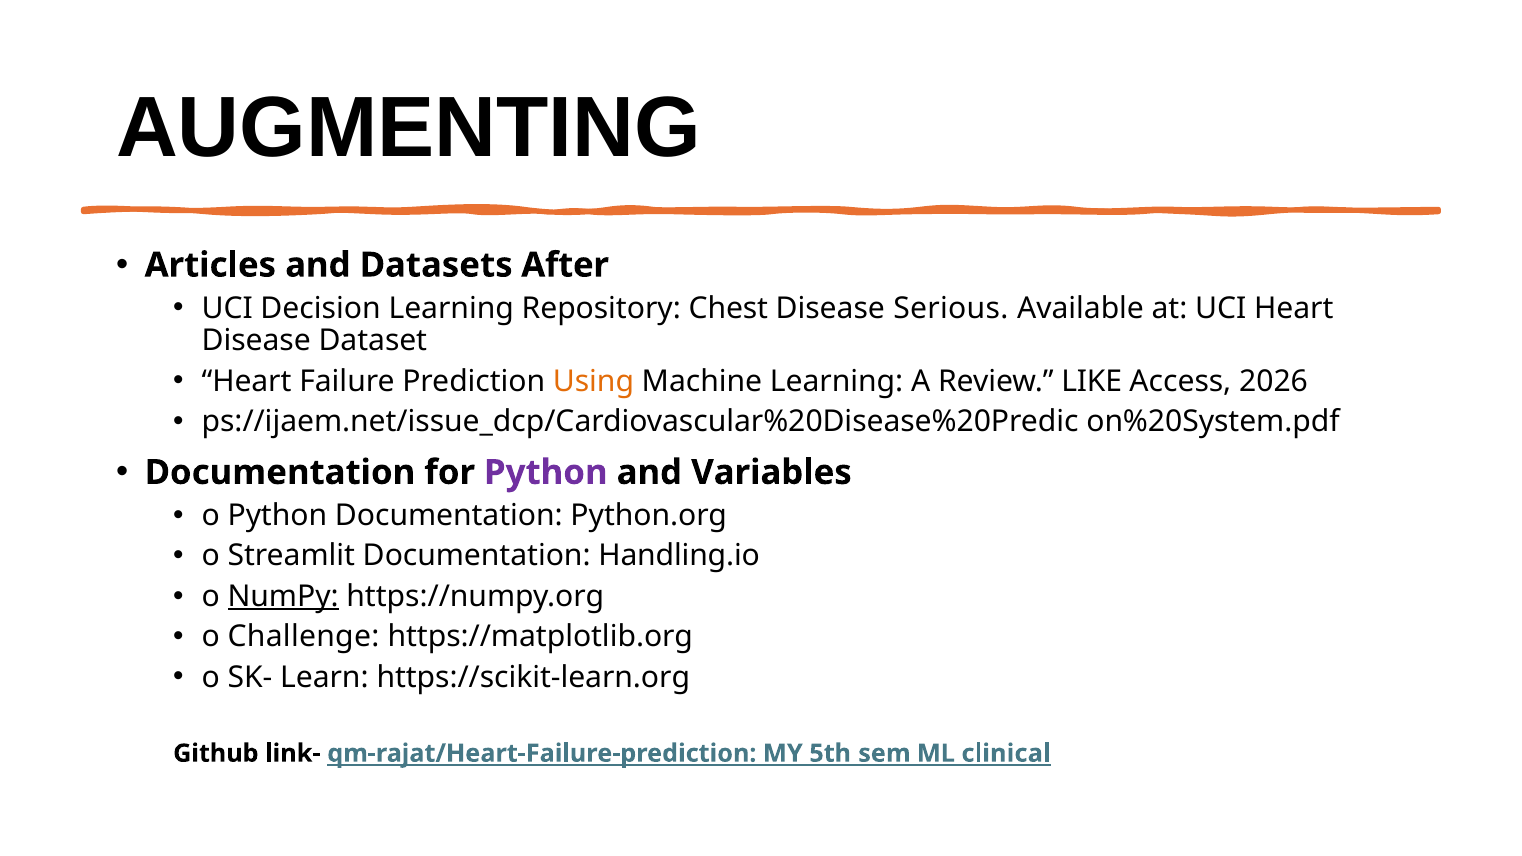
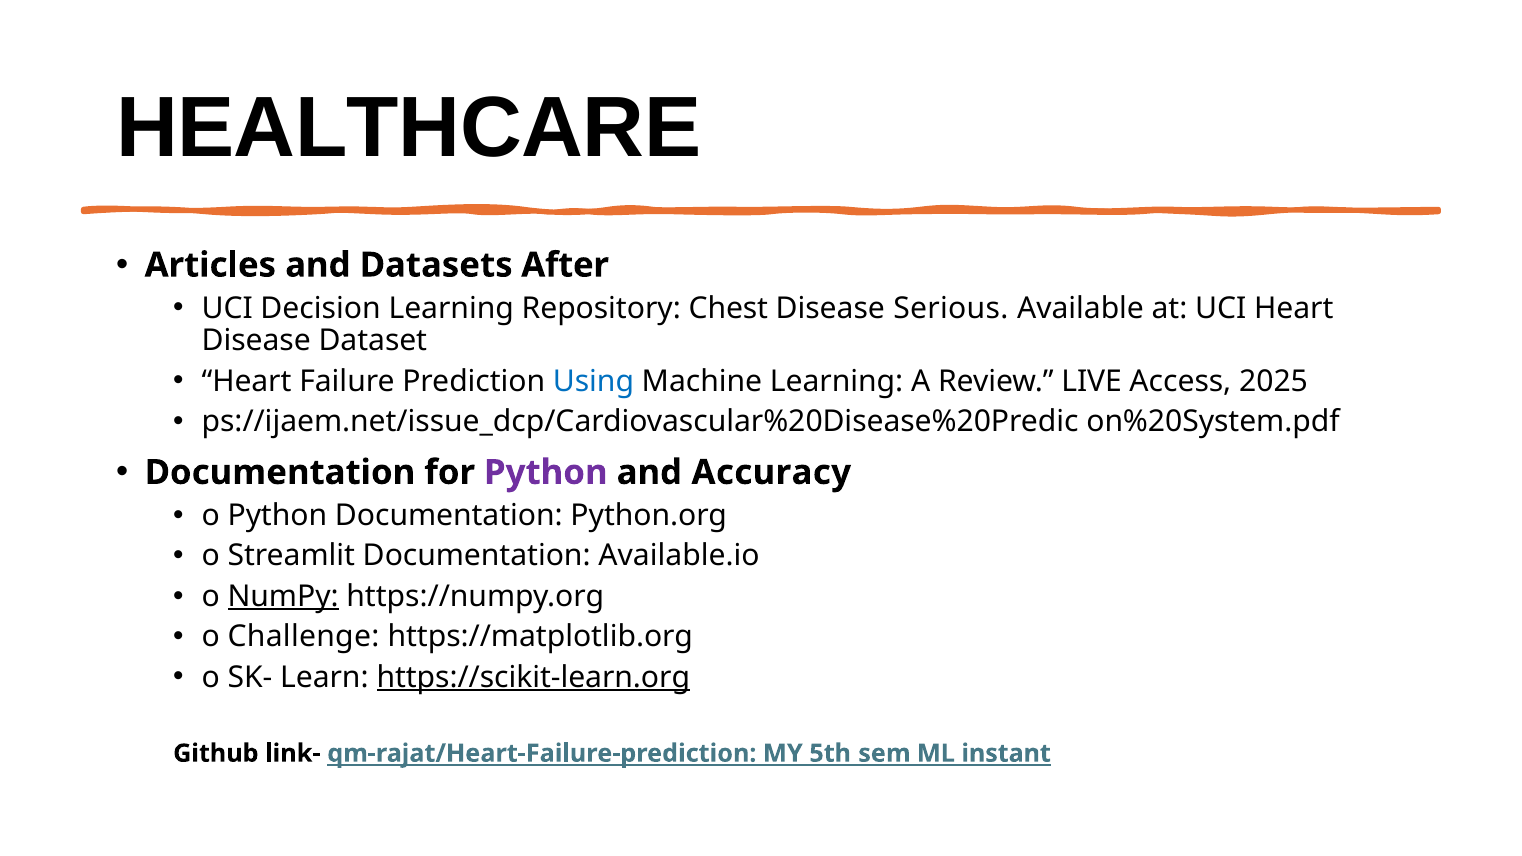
AUGMENTING: AUGMENTING -> HEALTHCARE
Using colour: orange -> blue
LIKE: LIKE -> LIVE
2026: 2026 -> 2025
Variables: Variables -> Accuracy
Handling.io: Handling.io -> Available.io
https://scikit-learn.org underline: none -> present
clinical: clinical -> instant
